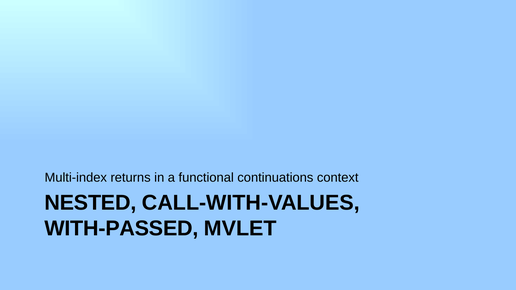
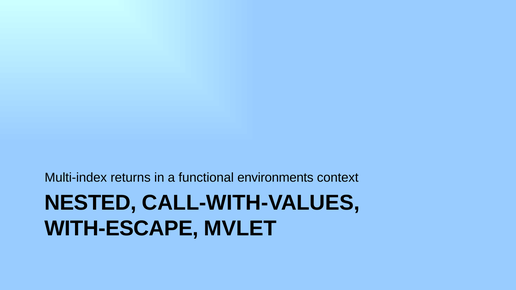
continuations: continuations -> environments
WITH-PASSED: WITH-PASSED -> WITH-ESCAPE
